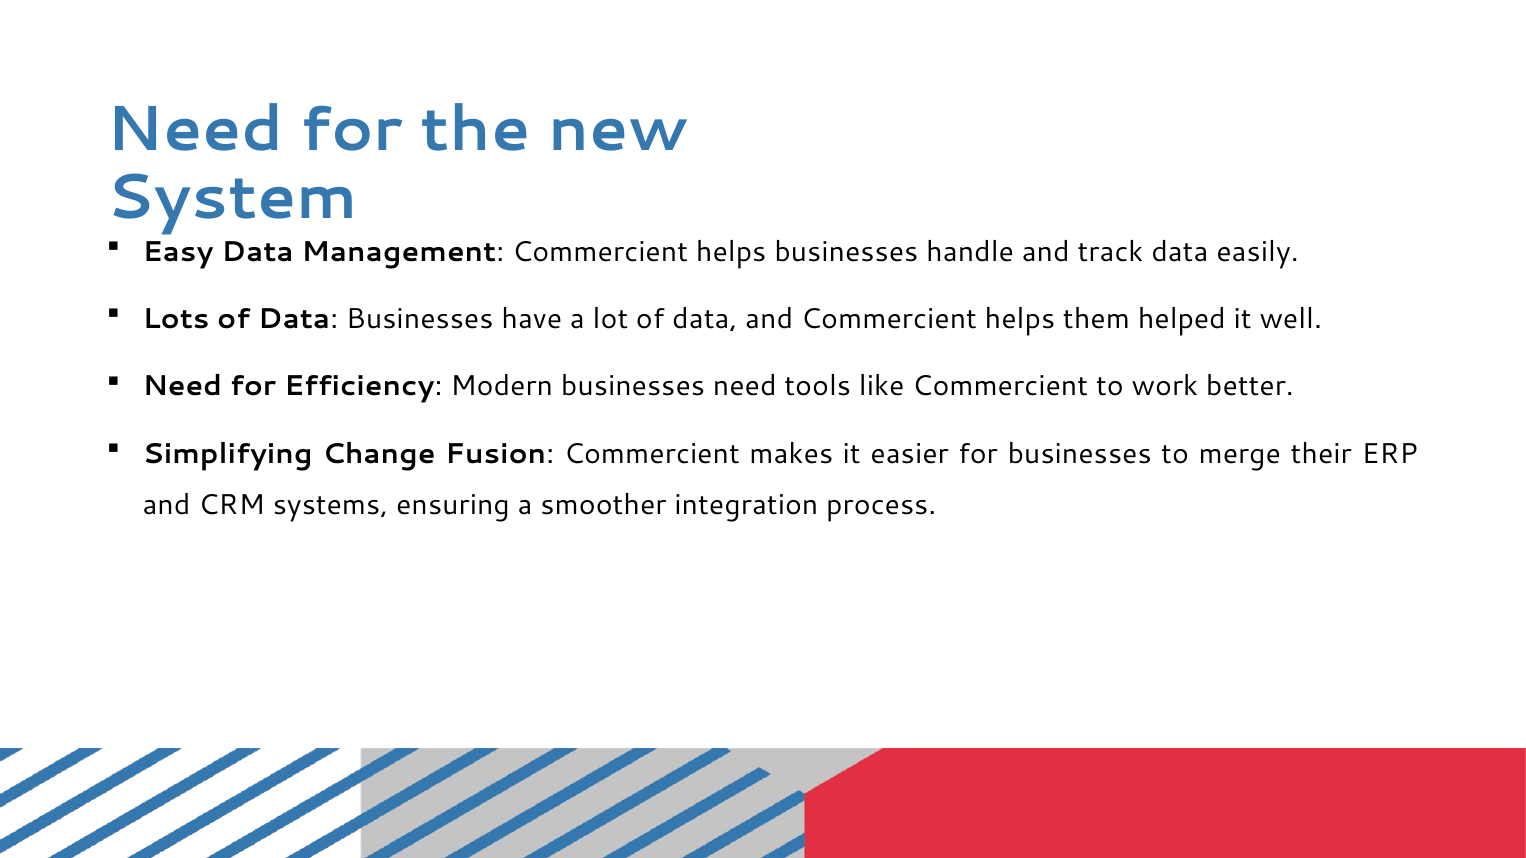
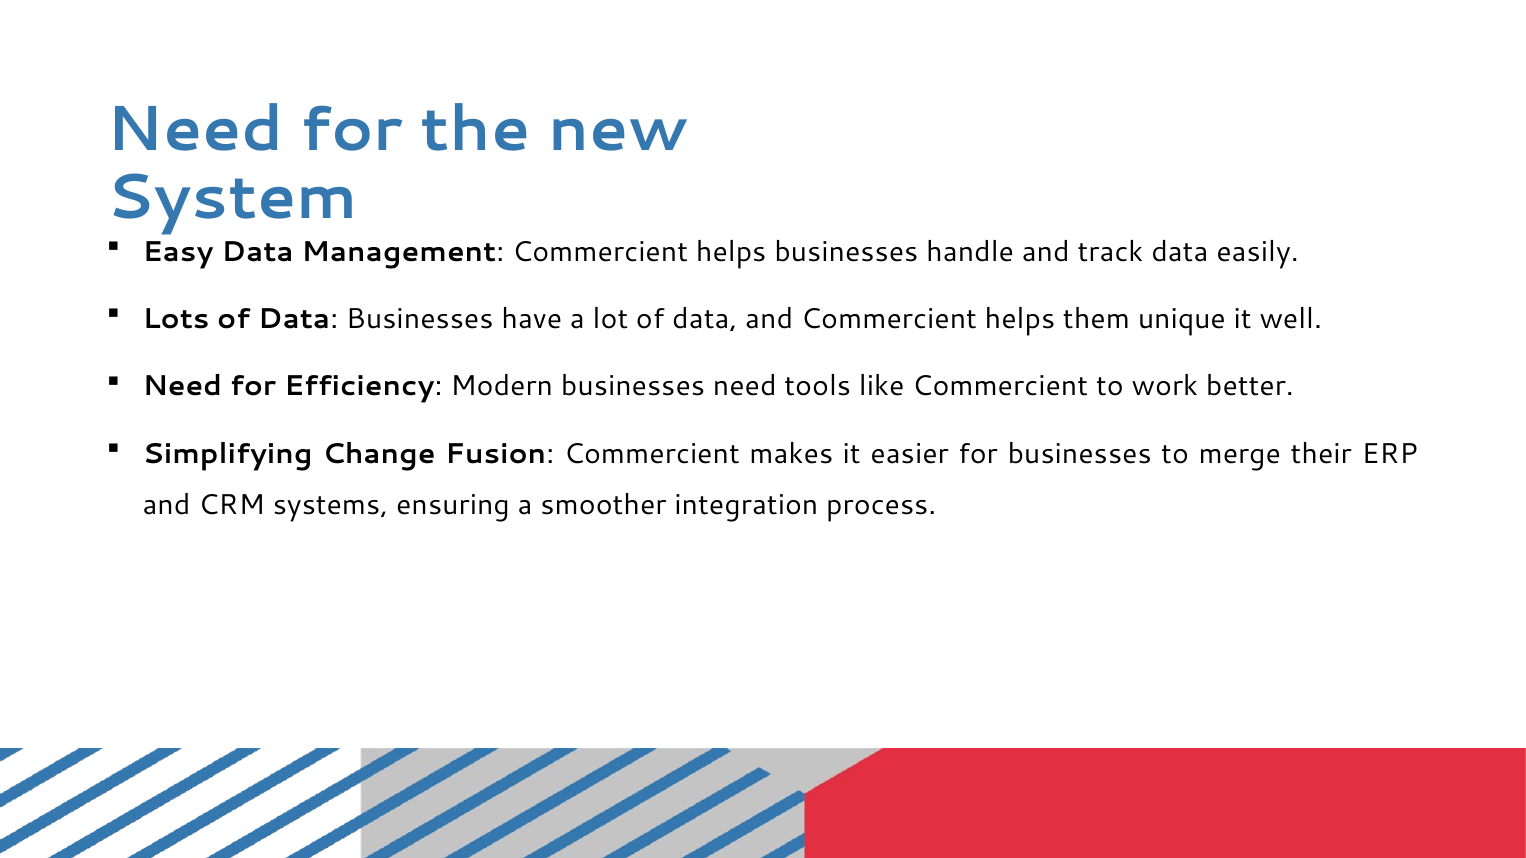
helped: helped -> unique
